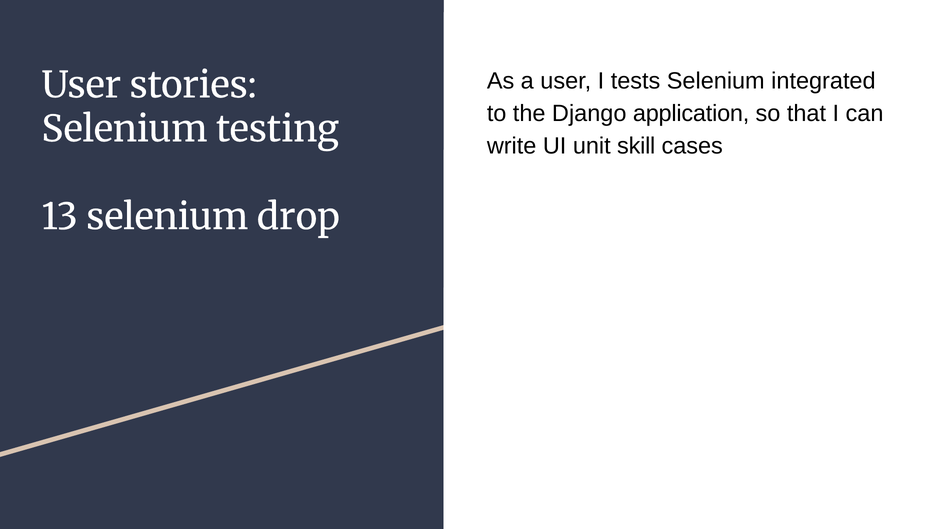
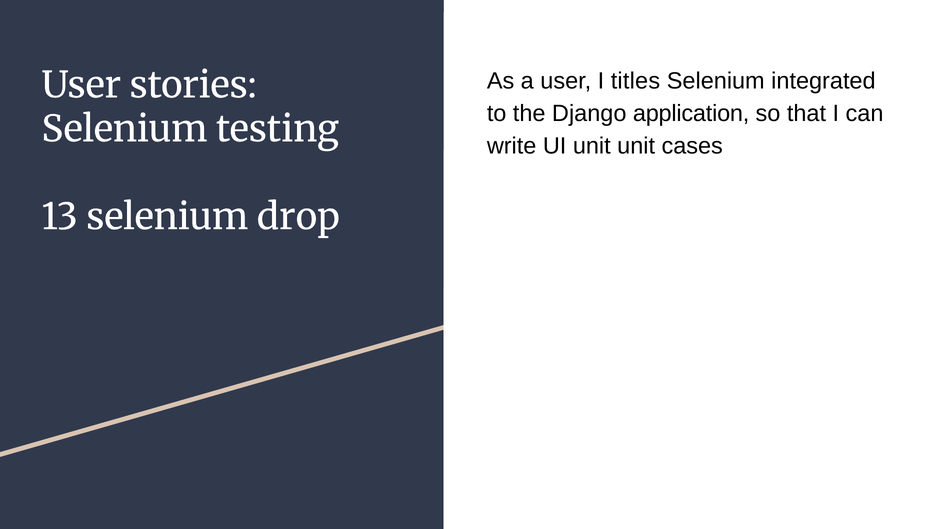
tests: tests -> titles
unit skill: skill -> unit
